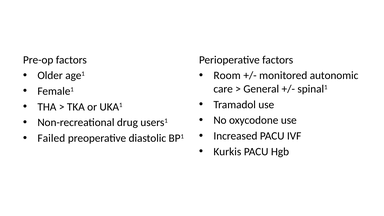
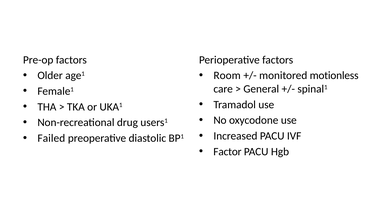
autonomic: autonomic -> motionless
Kurkis: Kurkis -> Factor
